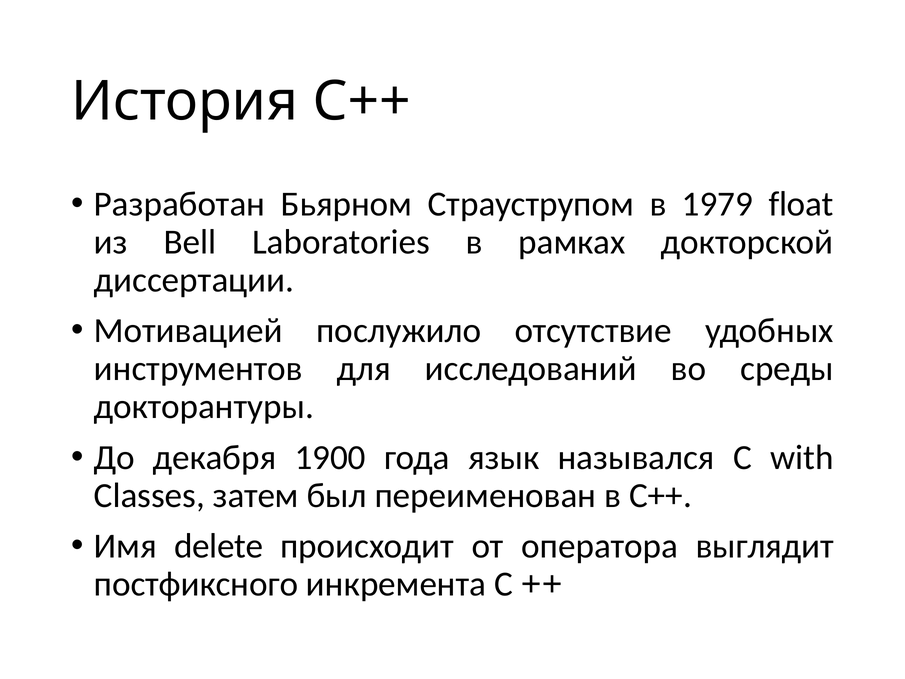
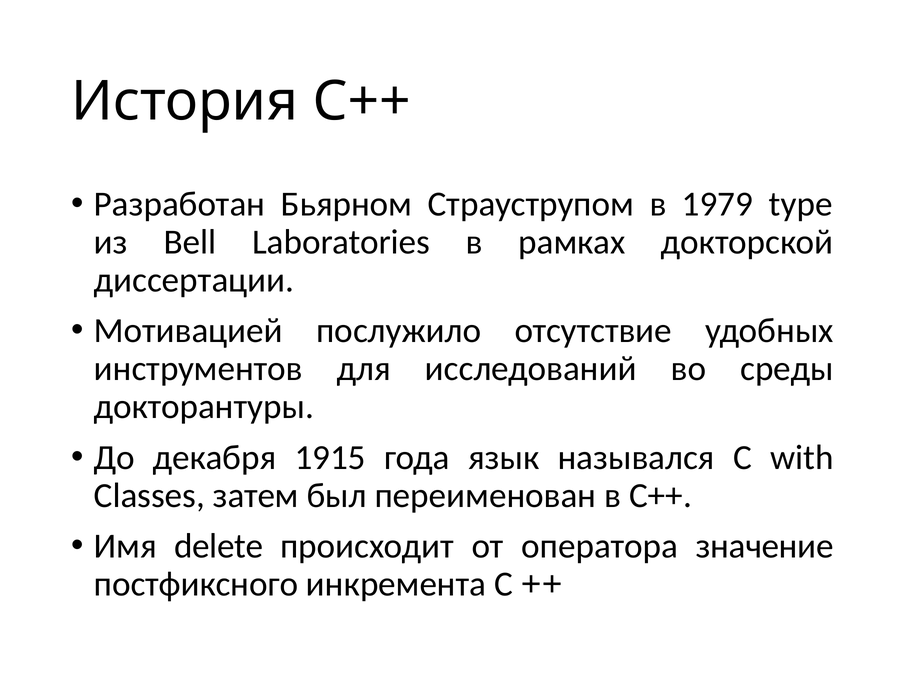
float: float -> type
1900: 1900 -> 1915
выглядит: выглядит -> значение
